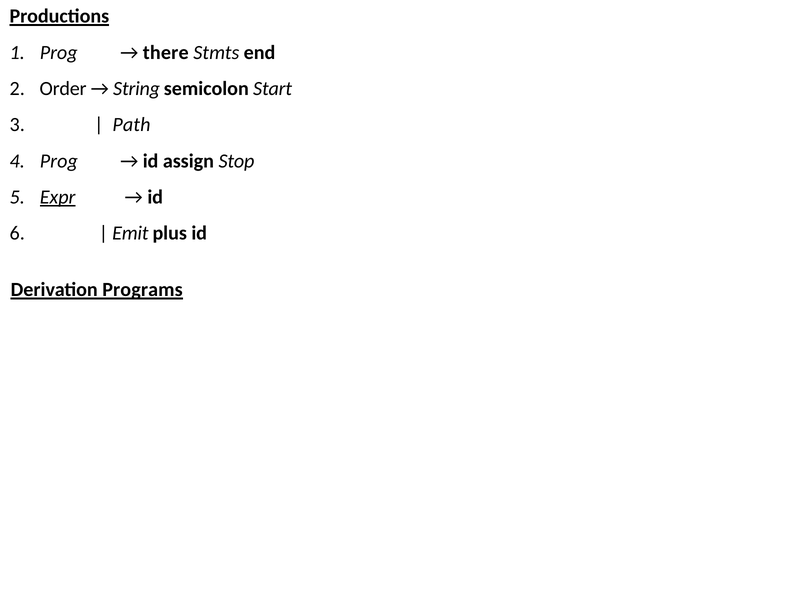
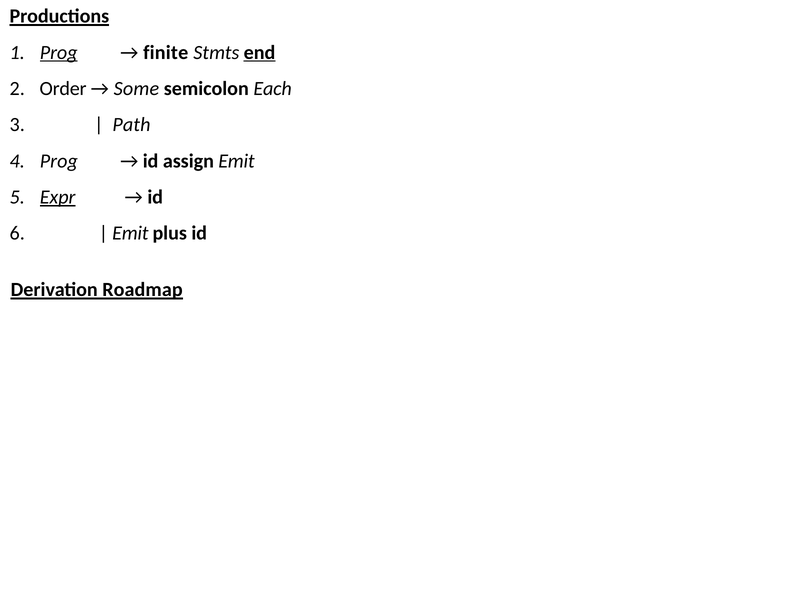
Prog at (59, 52) underline: none -> present
there: there -> finite
end underline: none -> present
String: String -> Some
Start: Start -> Each
assign Stop: Stop -> Emit
Programs: Programs -> Roadmap
